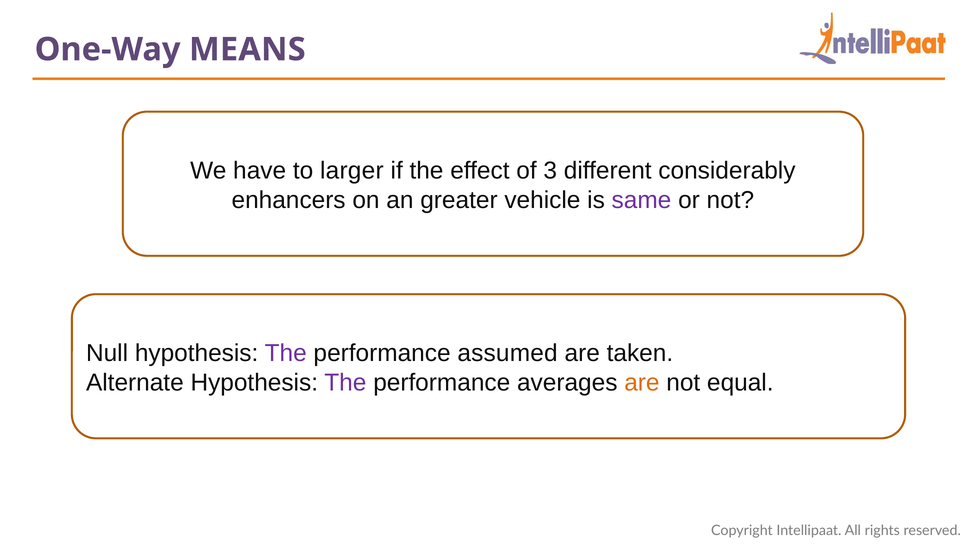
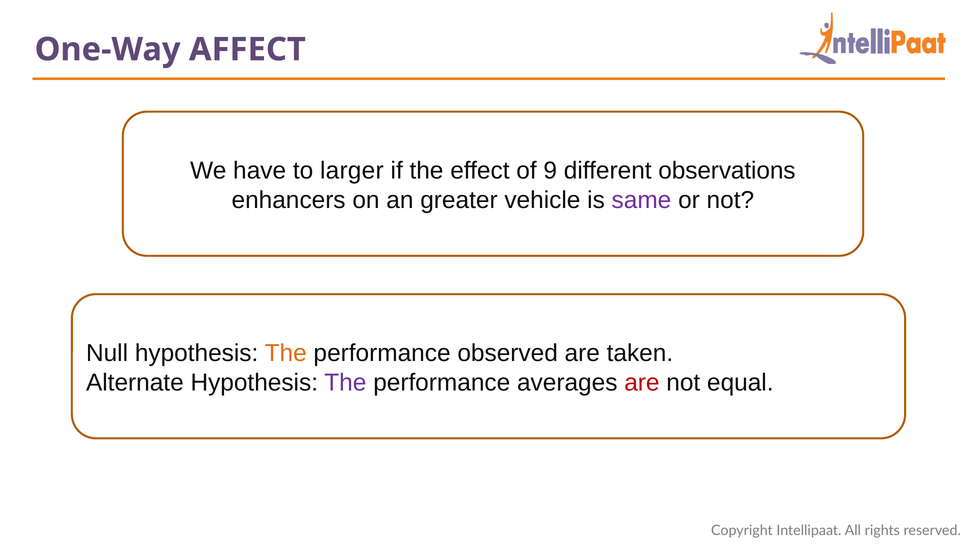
MEANS: MEANS -> AFFECT
3: 3 -> 9
considerably: considerably -> observations
The at (286, 353) colour: purple -> orange
assumed: assumed -> observed
are at (642, 382) colour: orange -> red
